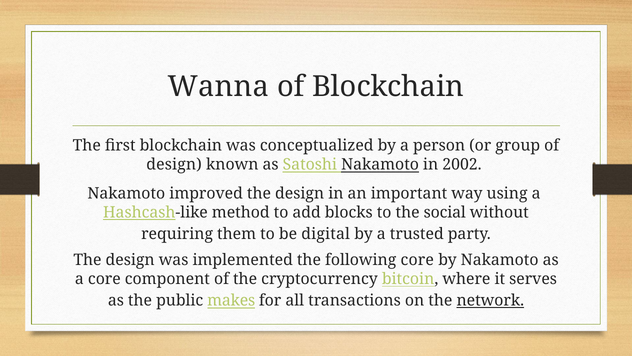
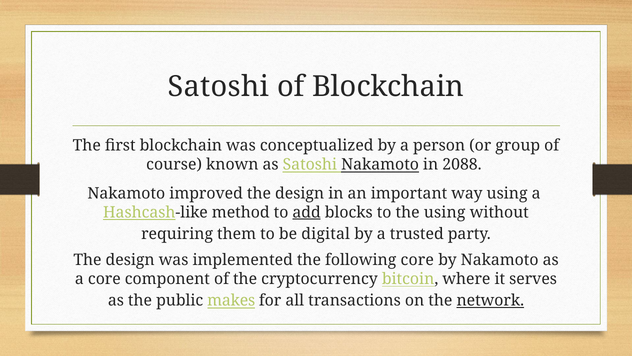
Wanna at (218, 87): Wanna -> Satoshi
design at (174, 164): design -> course
2002: 2002 -> 2088
add underline: none -> present
the social: social -> using
